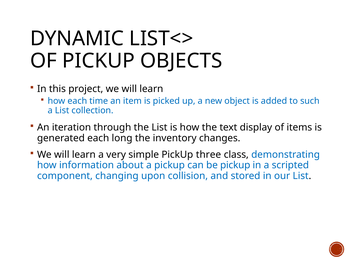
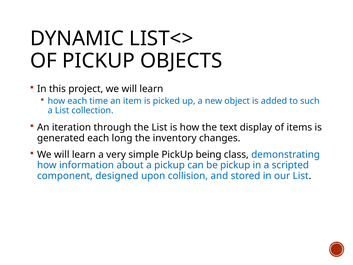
three: three -> being
changing: changing -> designed
